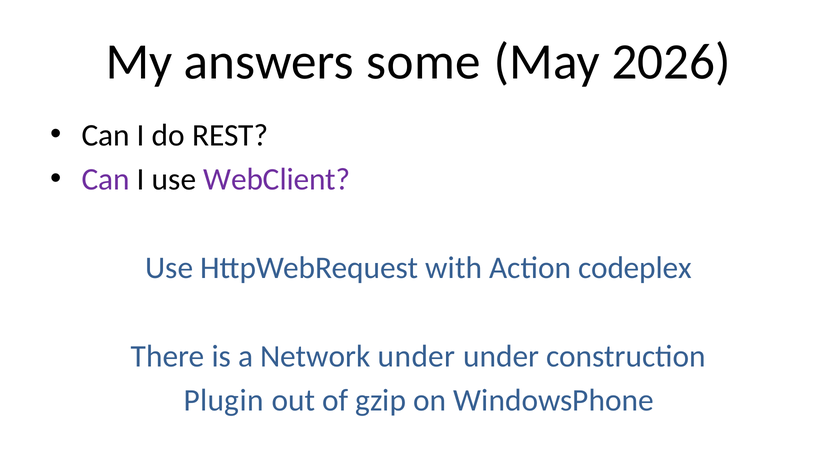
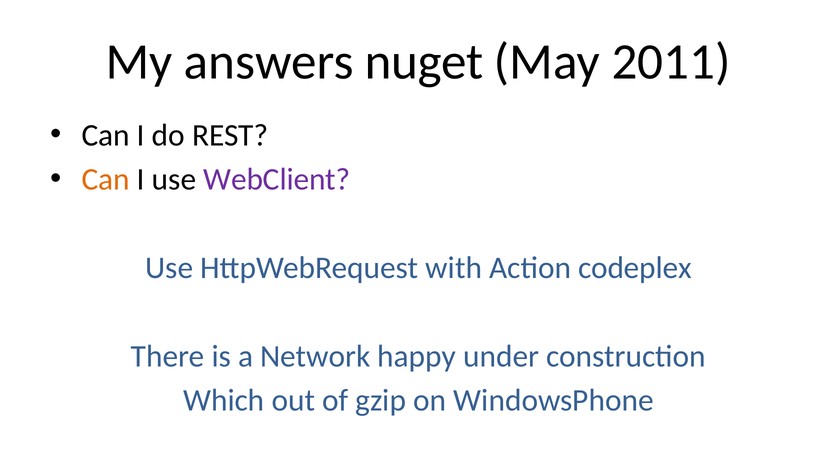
some: some -> nuget
2026: 2026 -> 2011
Can at (106, 179) colour: purple -> orange
Network under: under -> happy
Plugin: Plugin -> Which
